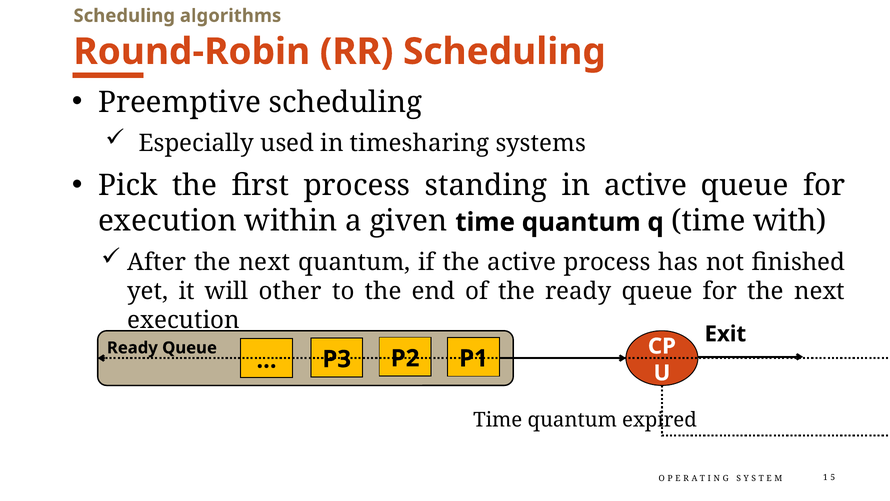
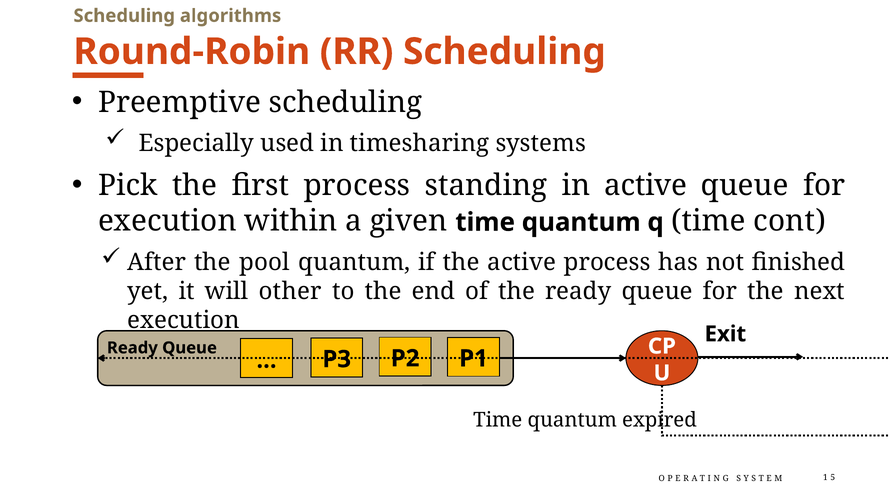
with: with -> cont
After the next: next -> pool
